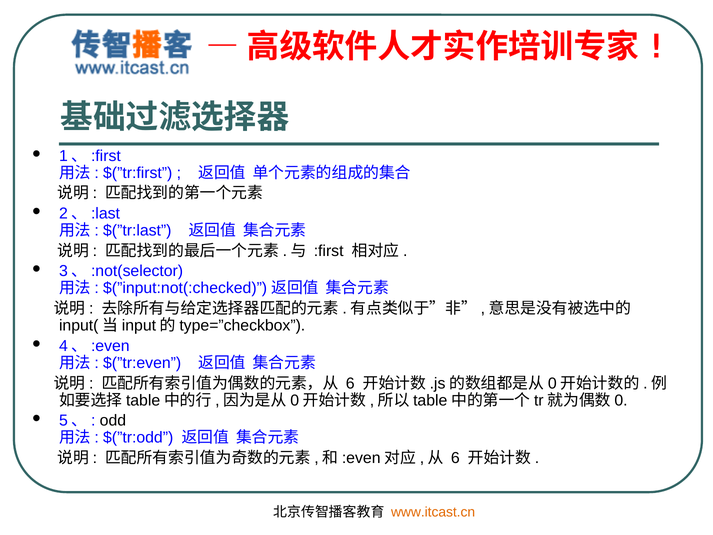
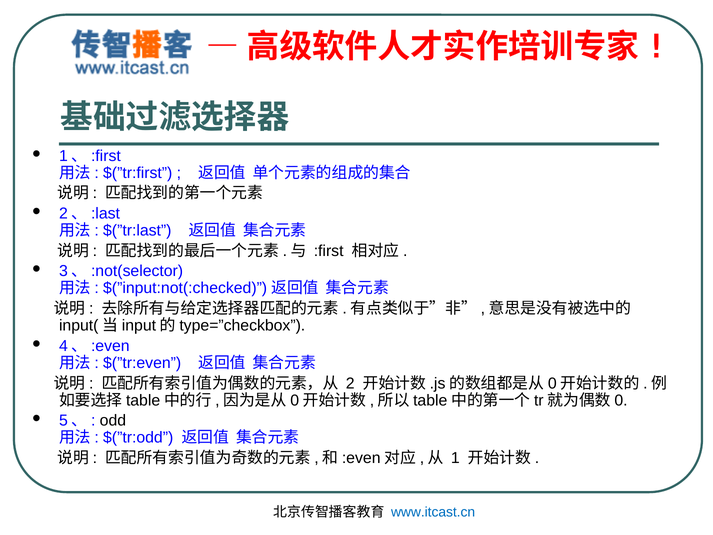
6 at (350, 383): 6 -> 2
6 at (455, 458): 6 -> 1
www.itcast.cn colour: orange -> blue
